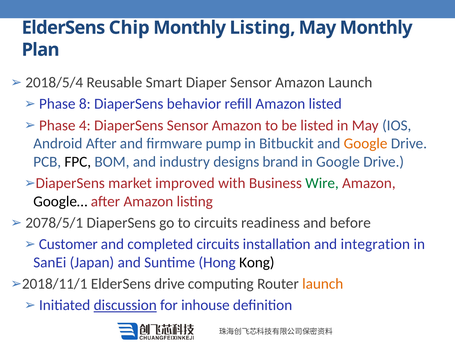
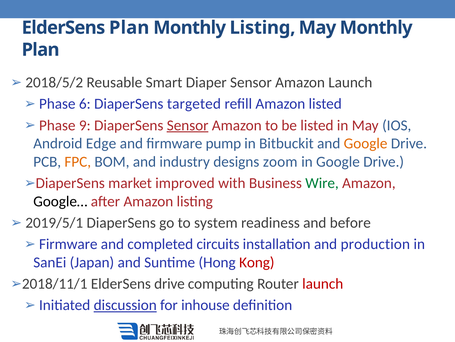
ElderSens Chip: Chip -> Plan
2018/5/4: 2018/5/4 -> 2018/5/2
8: 8 -> 6
behavior: behavior -> targeted
4: 4 -> 9
Sensor at (188, 125) underline: none -> present
Android After: After -> Edge
FPC colour: black -> orange
brand: brand -> zoom
2078/5/1: 2078/5/1 -> 2019/5/1
to circuits: circuits -> system
Customer at (68, 244): Customer -> Firmware
integration: integration -> production
Kong colour: black -> red
launch at (323, 283) colour: orange -> red
